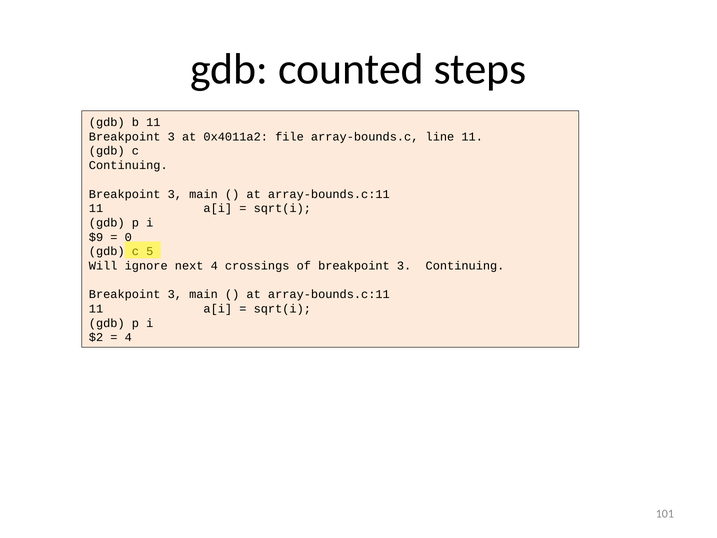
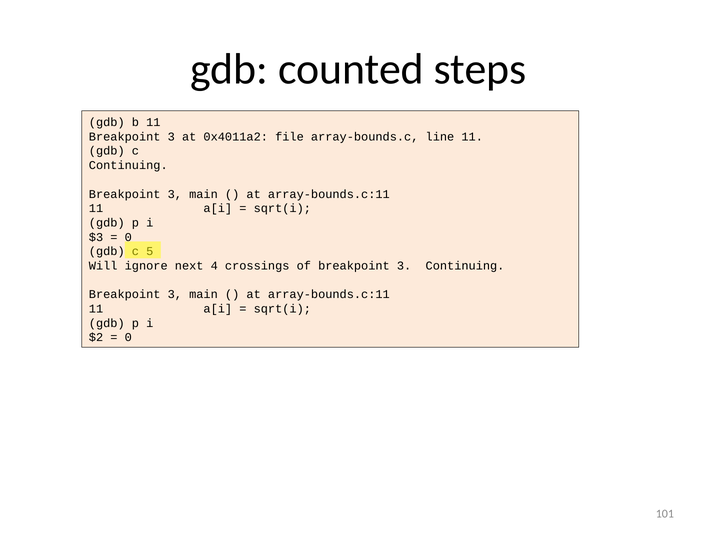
$9: $9 -> $3
4 at (128, 337): 4 -> 0
